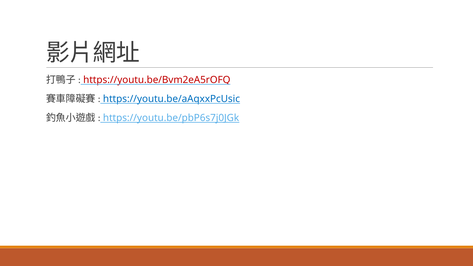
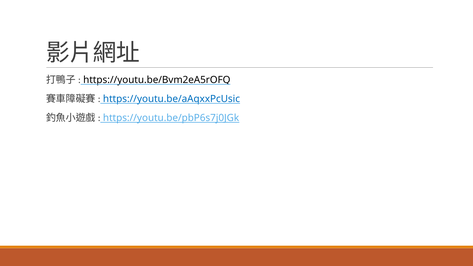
https://youtu.be/Bvm2eA5rOFQ colour: red -> black
